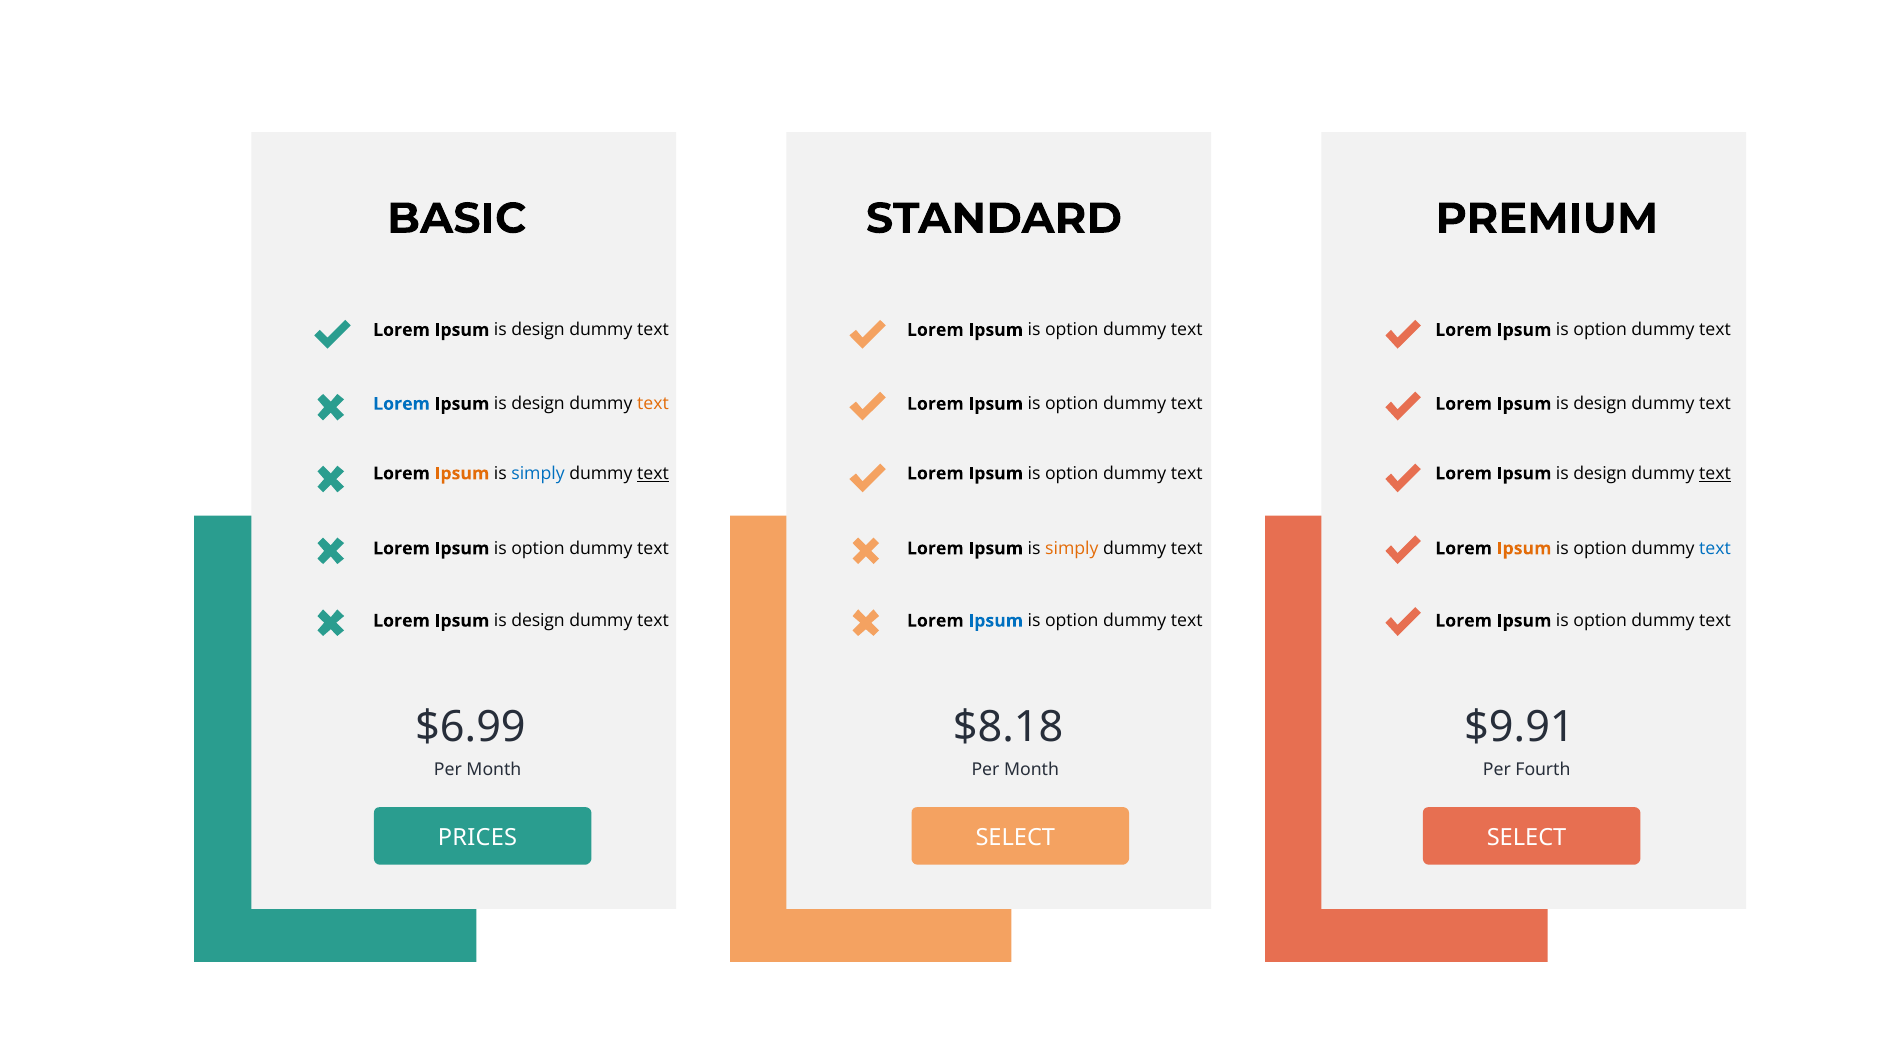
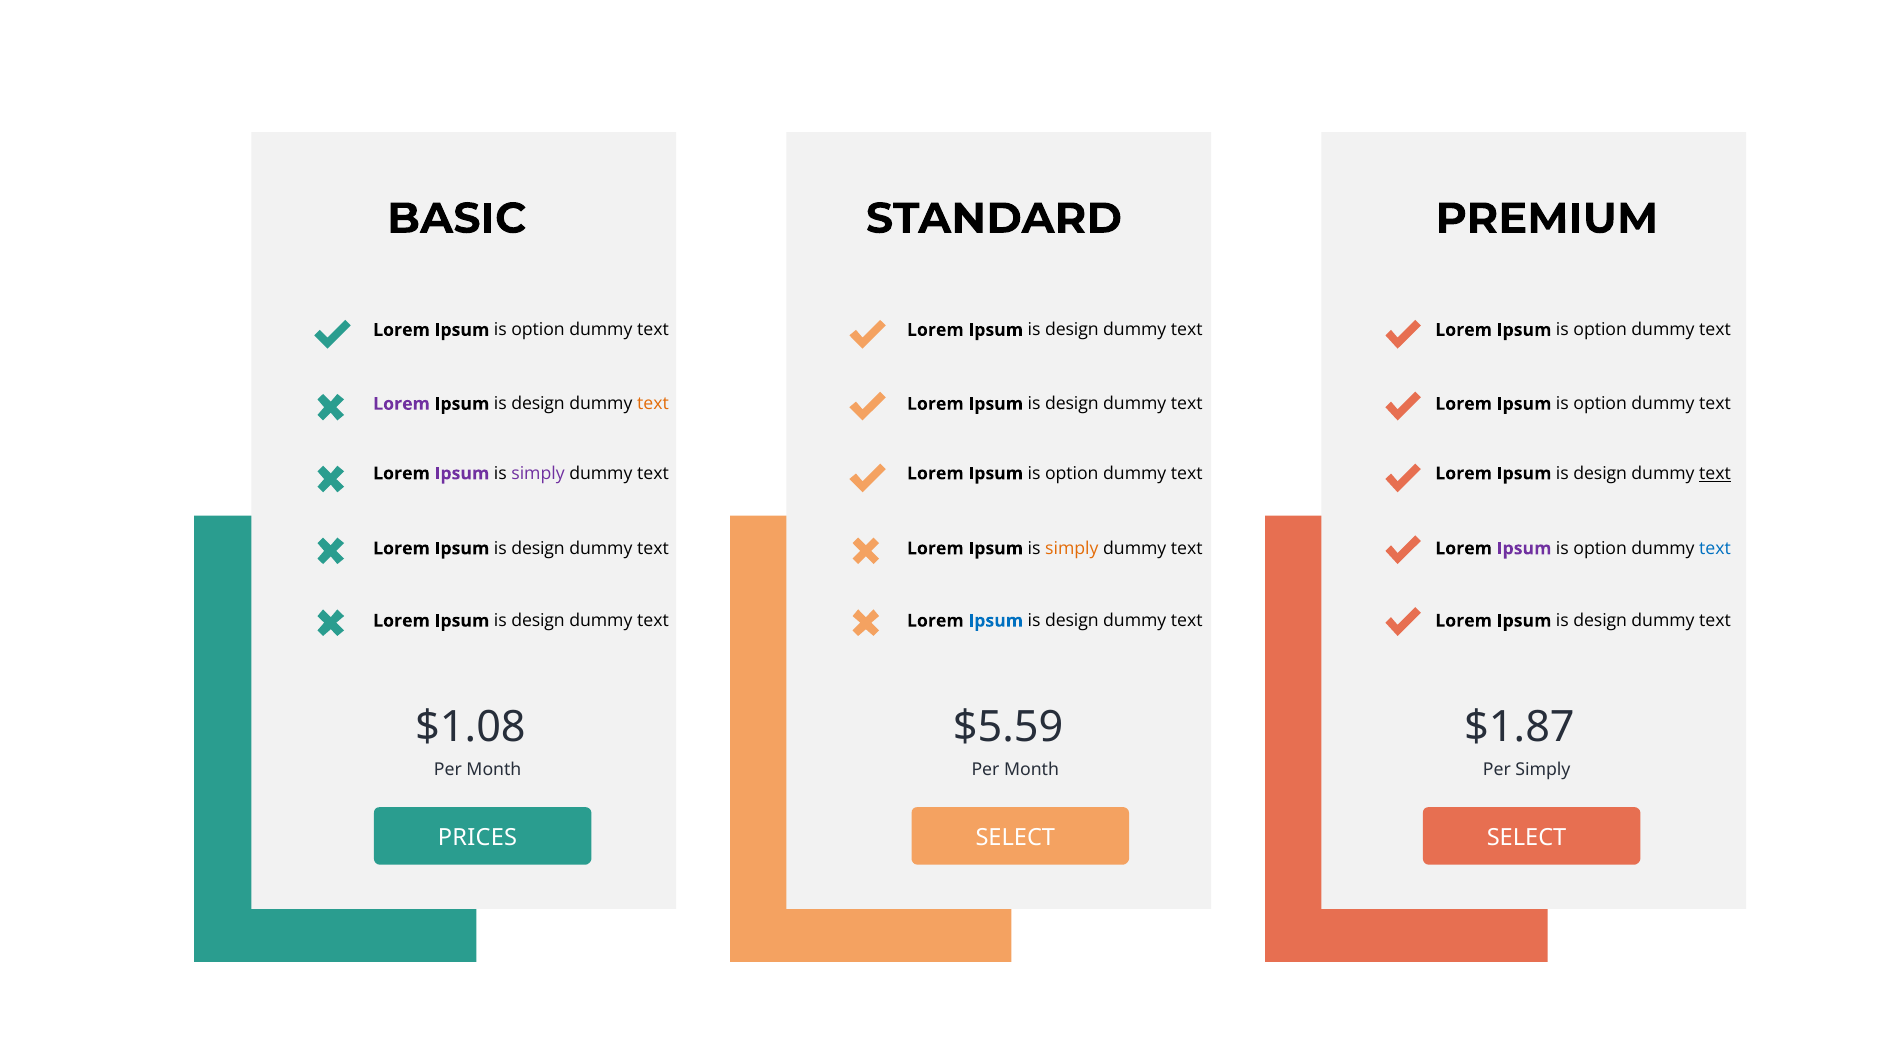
design at (538, 330): design -> option
option at (1072, 330): option -> design
Lorem at (402, 404) colour: blue -> purple
option at (1072, 404): option -> design
design at (1600, 404): design -> option
Ipsum at (462, 474) colour: orange -> purple
simply at (538, 474) colour: blue -> purple
text at (653, 474) underline: present -> none
option at (538, 549): option -> design
Ipsum at (1524, 549) colour: orange -> purple
option at (1072, 621): option -> design
option at (1600, 621): option -> design
$6.99: $6.99 -> $1.08
$8.18: $8.18 -> $5.59
$9.91: $9.91 -> $1.87
Per Fourth: Fourth -> Simply
